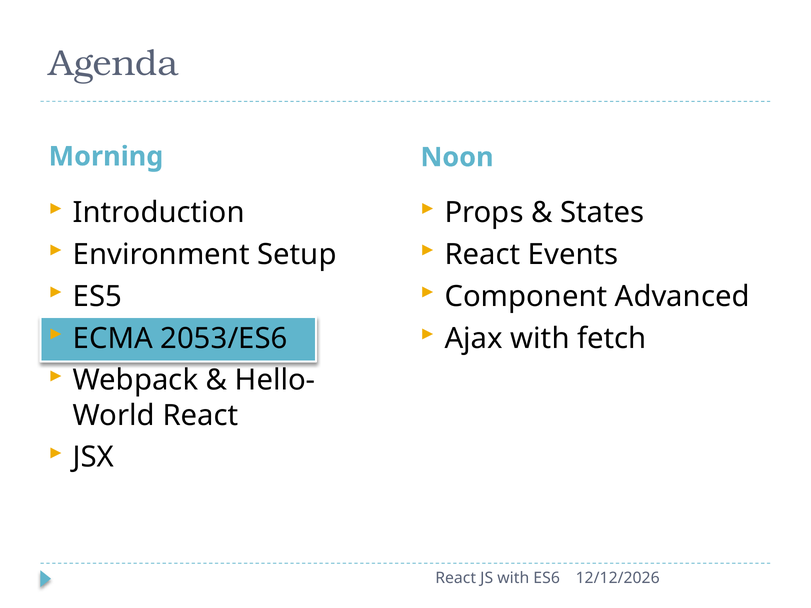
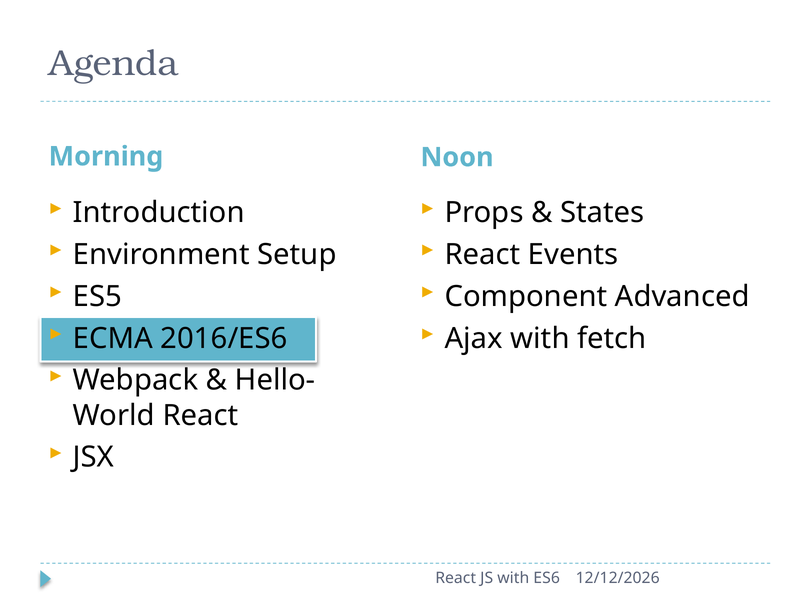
2053/ES6: 2053/ES6 -> 2016/ES6
